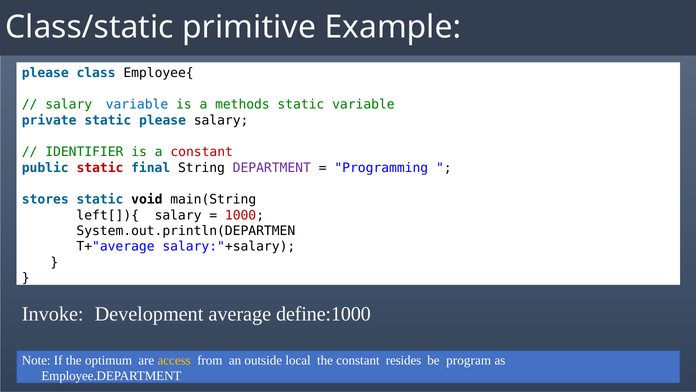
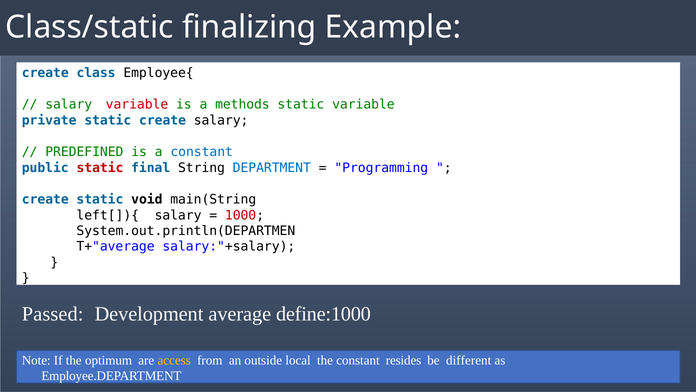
primitive: primitive -> finalizing
please at (45, 73): please -> create
variable at (137, 105) colour: blue -> red
static please: please -> create
IDENTIFIER: IDENTIFIER -> PREDEFINED
constant at (202, 152) colour: red -> blue
DEPARTMENT colour: purple -> blue
stores at (45, 199): stores -> create
Invoke: Invoke -> Passed
program: program -> different
